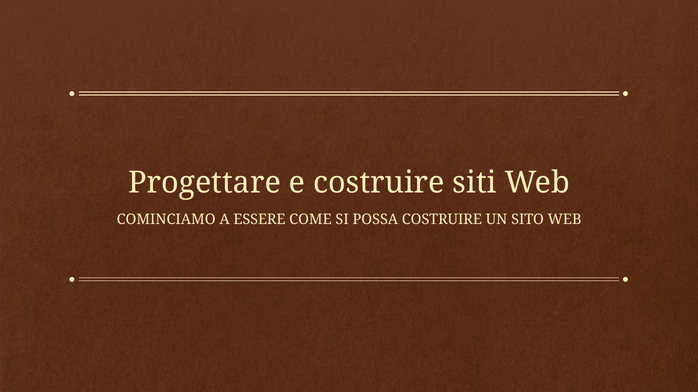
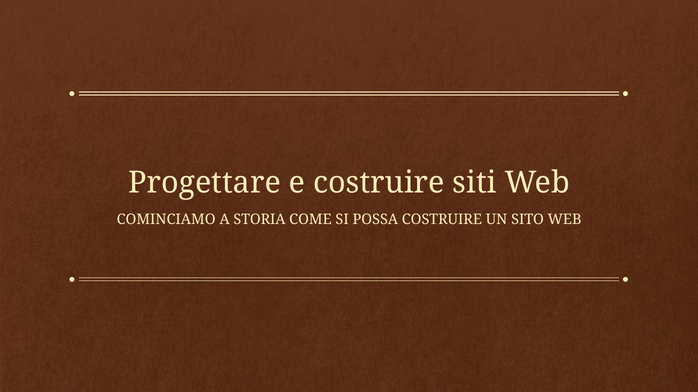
ESSERE: ESSERE -> STORIA
